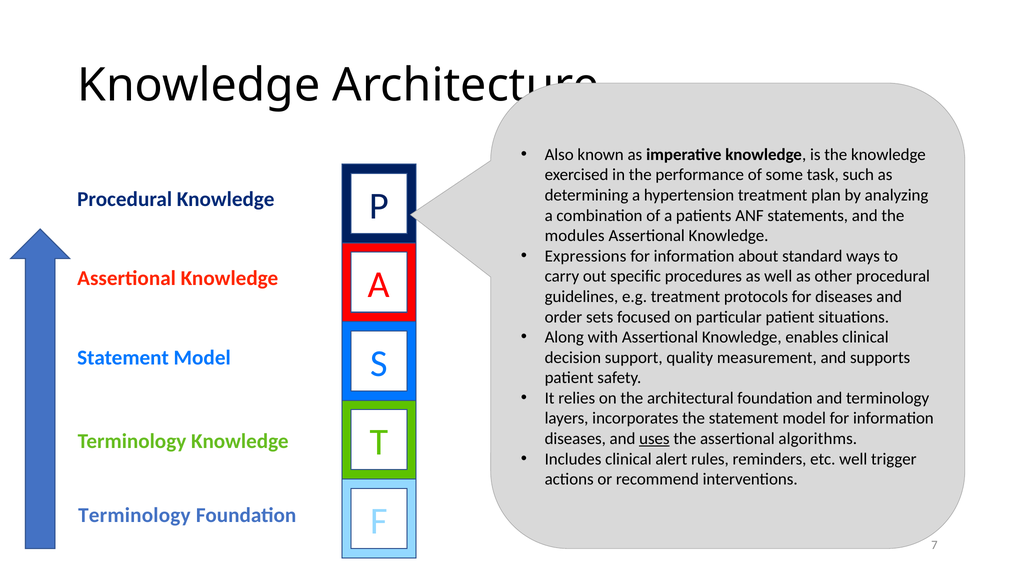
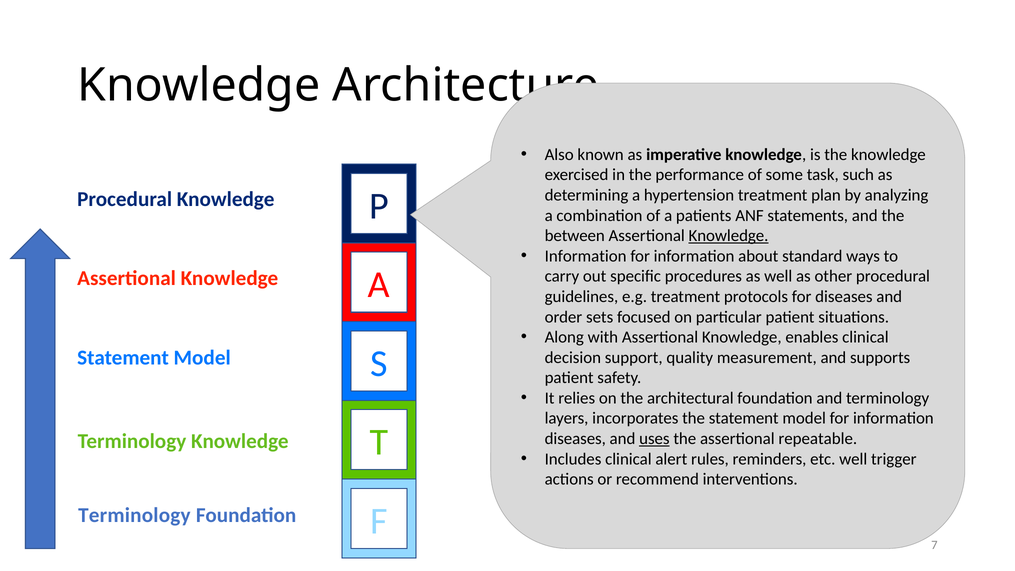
modules: modules -> between
Knowledge at (729, 236) underline: none -> present
Expressions at (586, 256): Expressions -> Information
algorithms: algorithms -> repeatable
